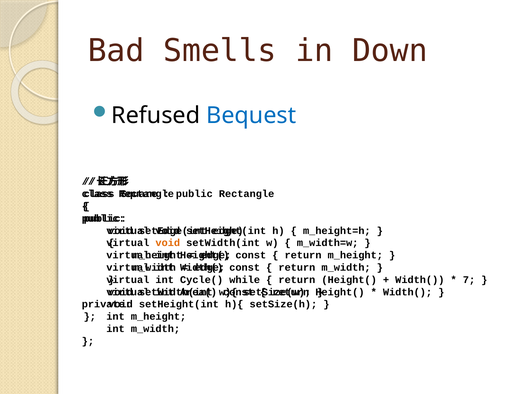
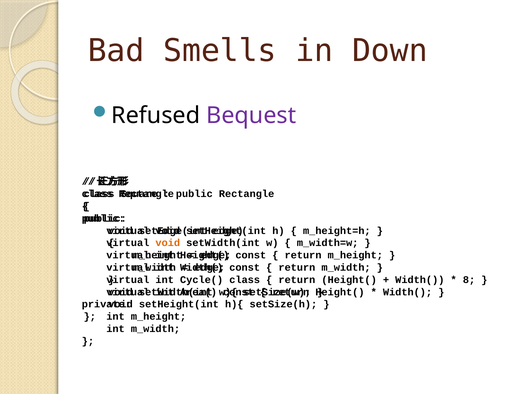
Bequest colour: blue -> purple
Cycle( while: while -> class
7: 7 -> 8
